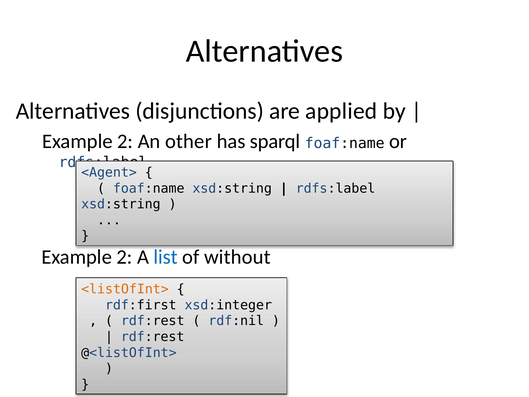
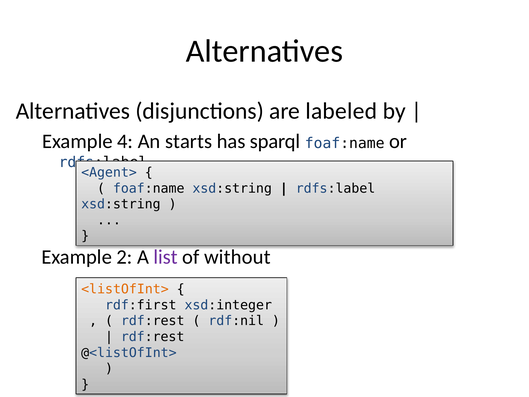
applied: applied -> labeled
2 at (125, 141): 2 -> 4
other: other -> starts
list colour: blue -> purple
